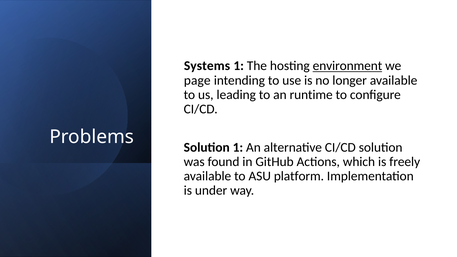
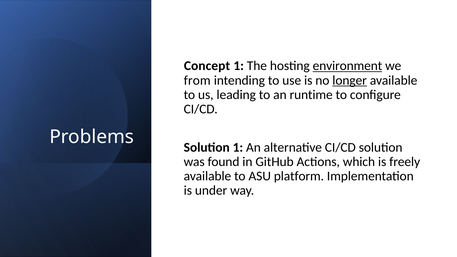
Systems: Systems -> Concept
page: page -> from
longer underline: none -> present
